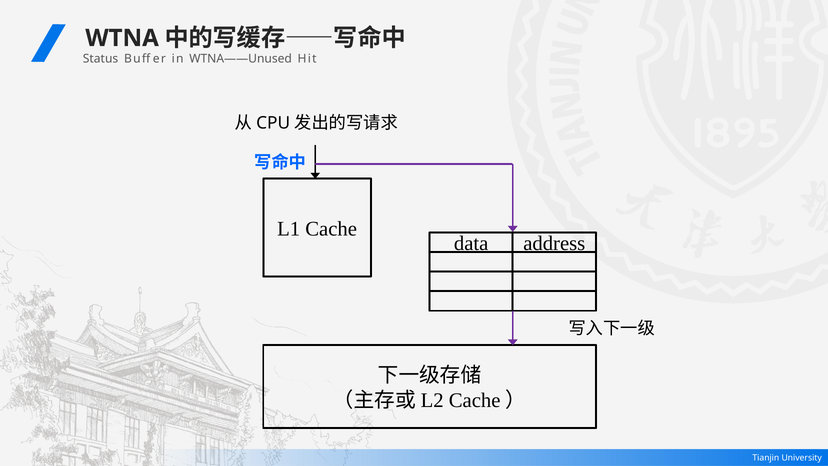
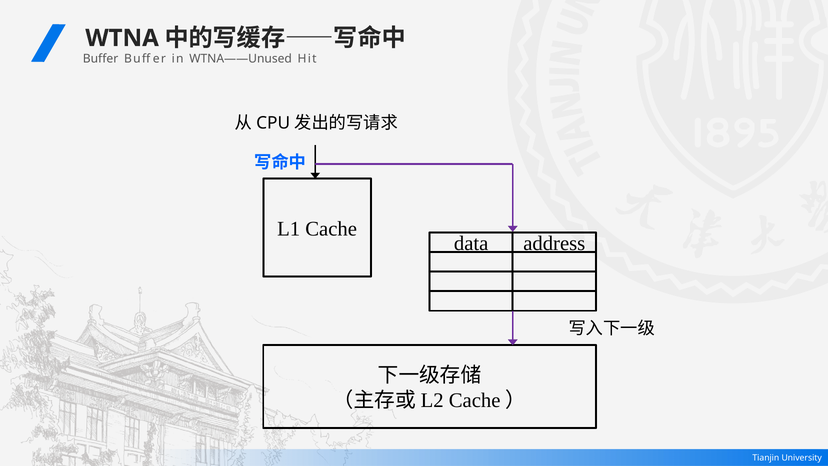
Status at (101, 59): Status -> Buffer
